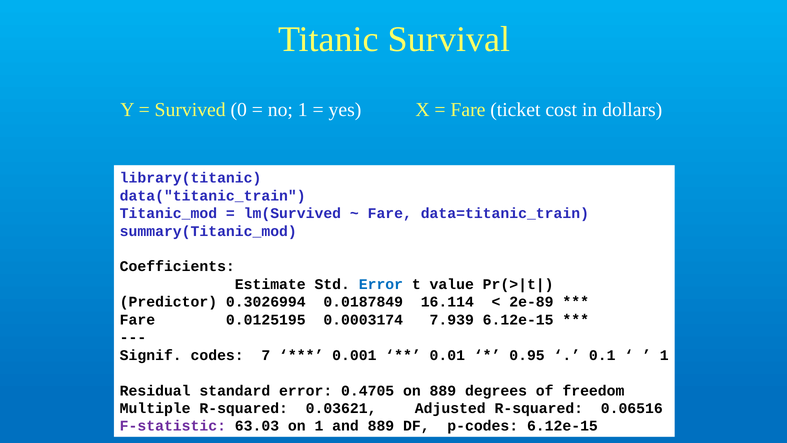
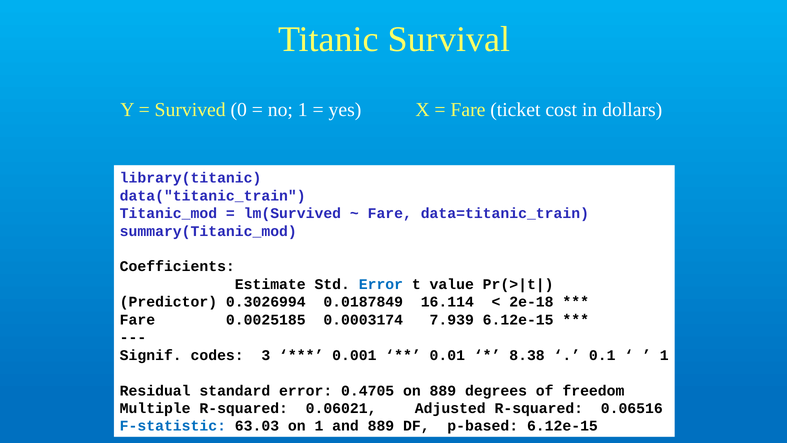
2e-89: 2e-89 -> 2e-18
0.0125195: 0.0125195 -> 0.0025185
7: 7 -> 3
0.95: 0.95 -> 8.38
0.03621: 0.03621 -> 0.06021
F-statistic colour: purple -> blue
p-codes: p-codes -> p-based
